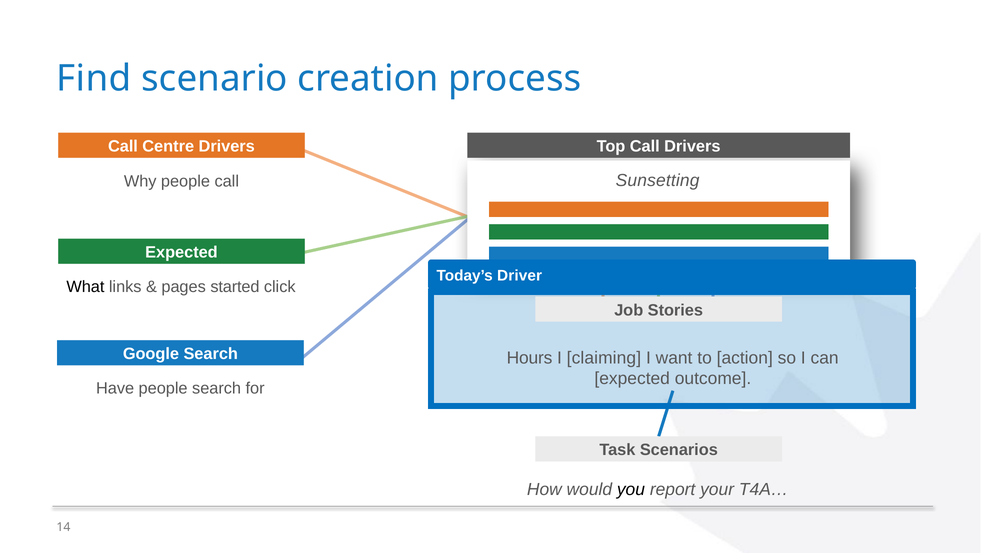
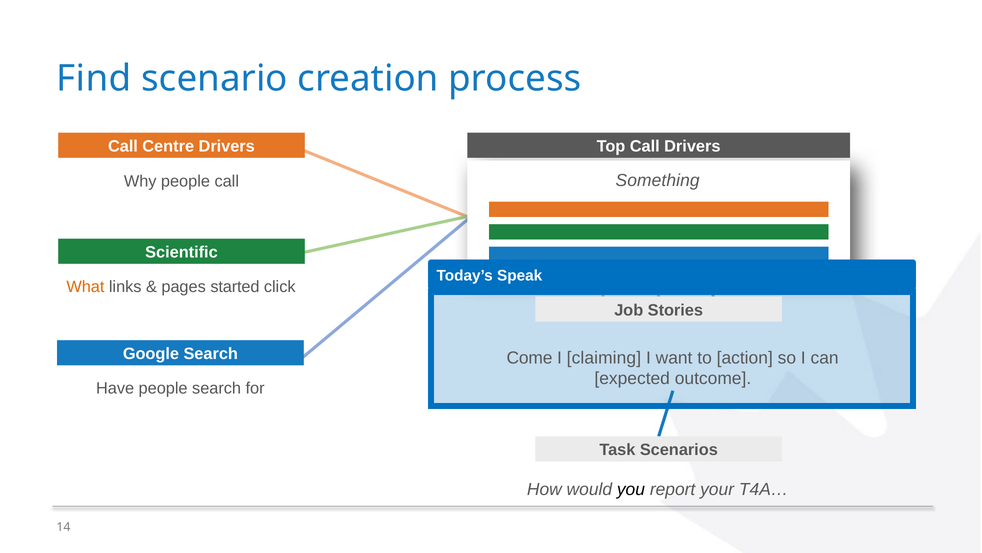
Sunsetting: Sunsetting -> Something
Expected at (181, 252): Expected -> Scientific
Driver: Driver -> Speak
What colour: black -> orange
Hours: Hours -> Come
